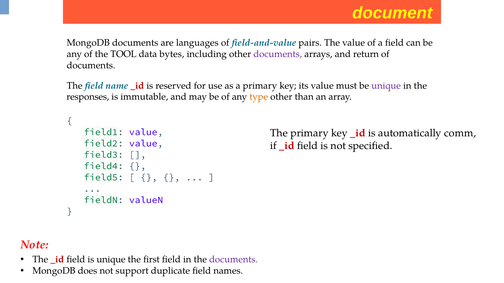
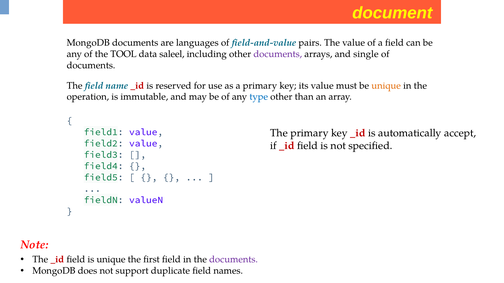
bytes: bytes -> saleel
return: return -> single
unique at (386, 86) colour: purple -> orange
responses: responses -> operation
type colour: orange -> blue
comm: comm -> accept
